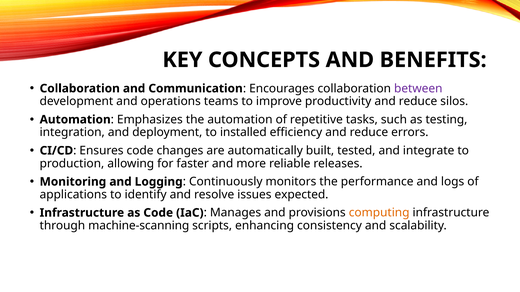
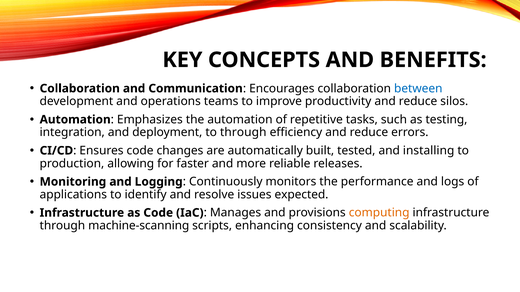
between colour: purple -> blue
to installed: installed -> through
integrate: integrate -> installing
